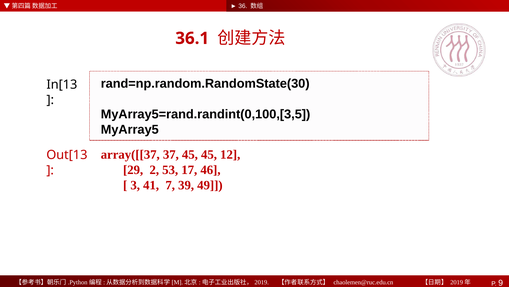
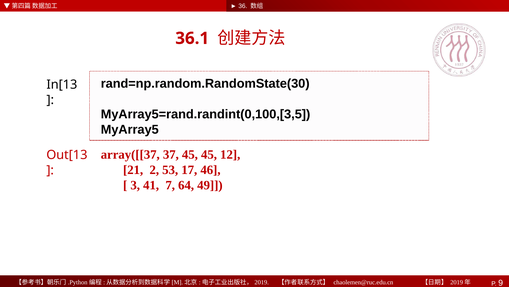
29: 29 -> 21
39: 39 -> 64
